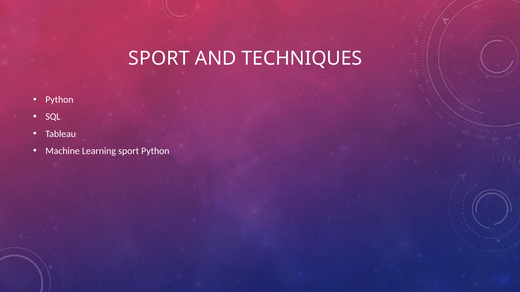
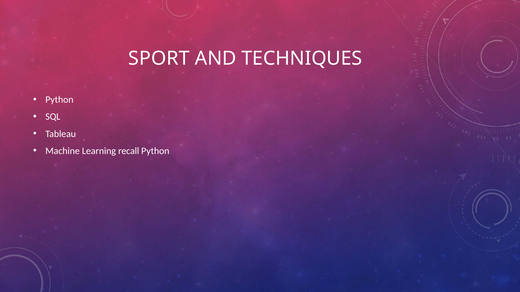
Learning sport: sport -> recall
